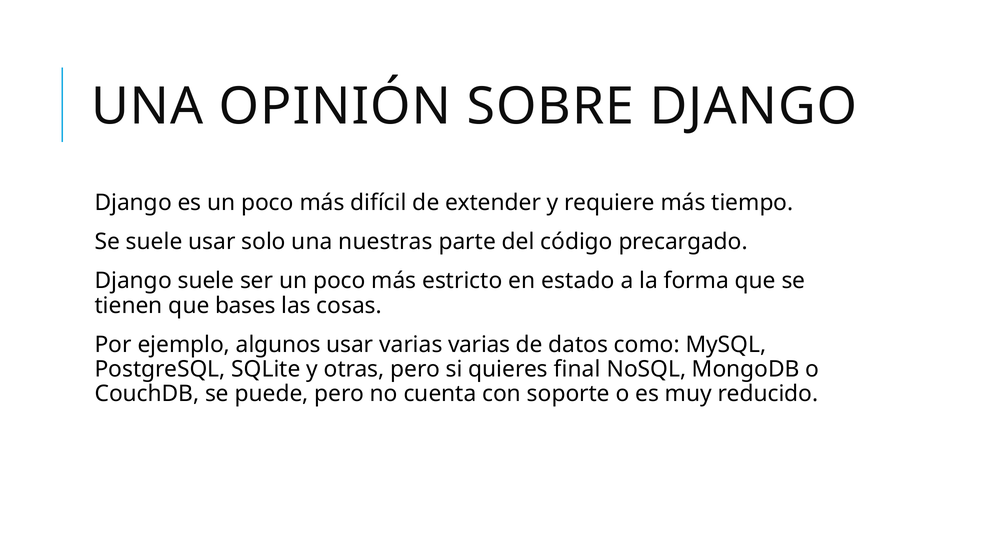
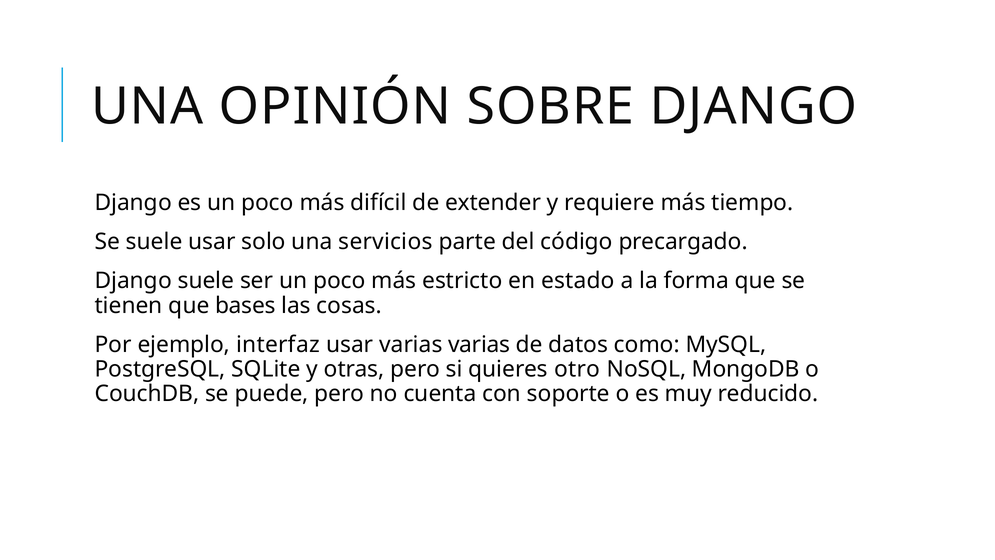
nuestras: nuestras -> servicios
algunos: algunos -> interfaz
final: final -> otro
